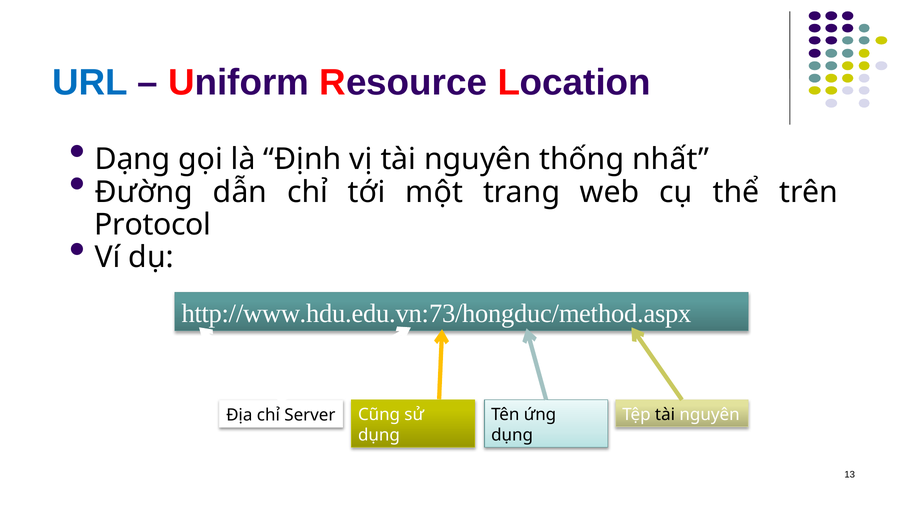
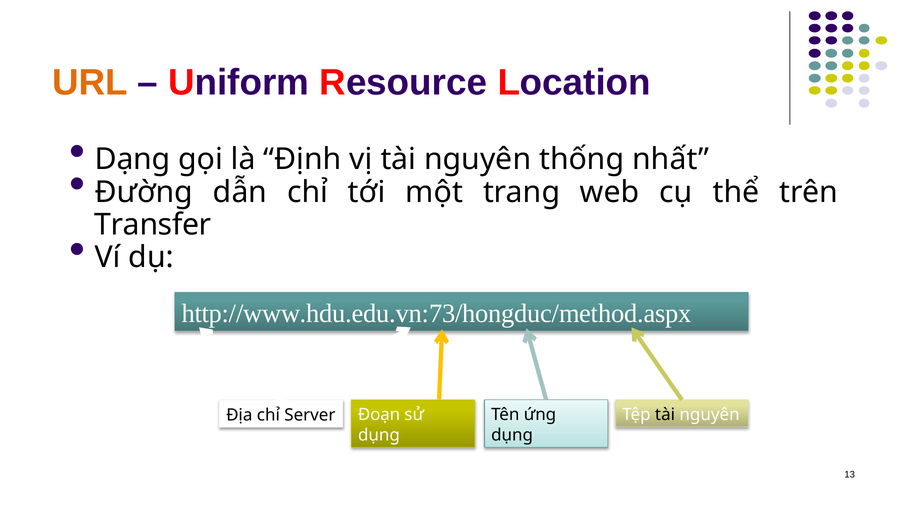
URL colour: blue -> orange
Protocol: Protocol -> Transfer
Cũng: Cũng -> Đoạn
